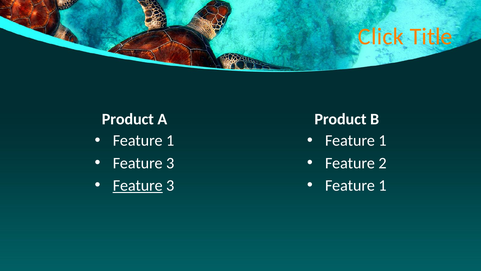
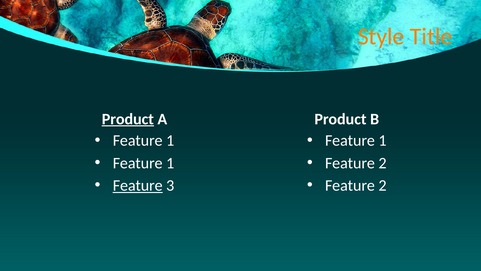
Click: Click -> Style
Product at (128, 119) underline: none -> present
3 at (170, 163): 3 -> 1
1 at (382, 185): 1 -> 2
